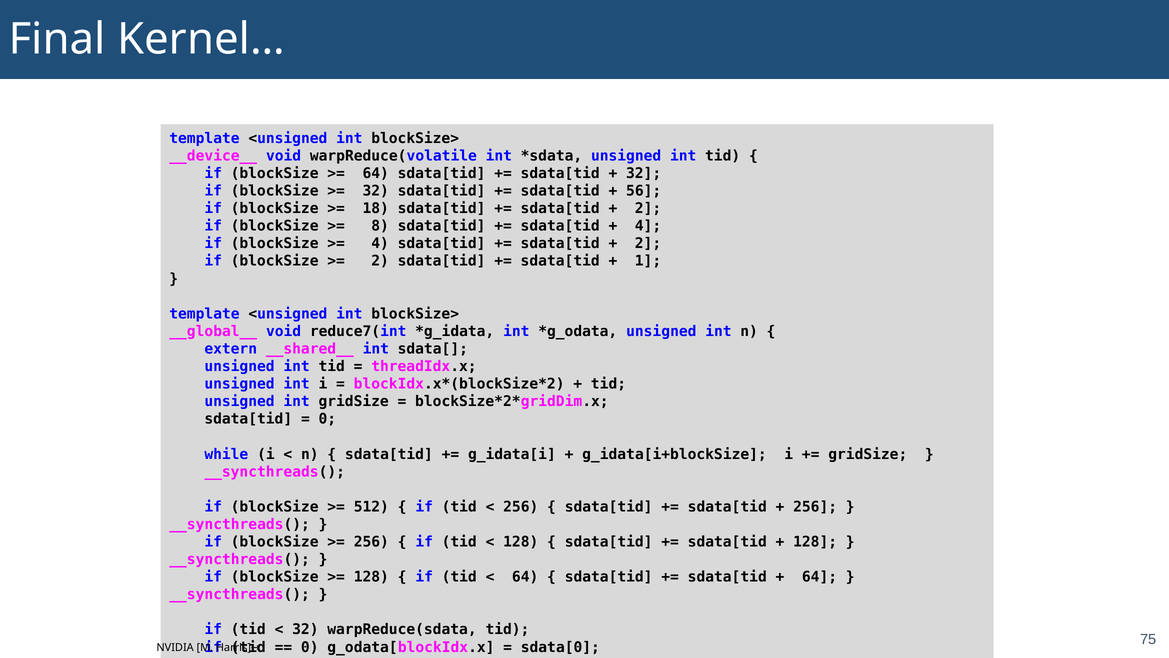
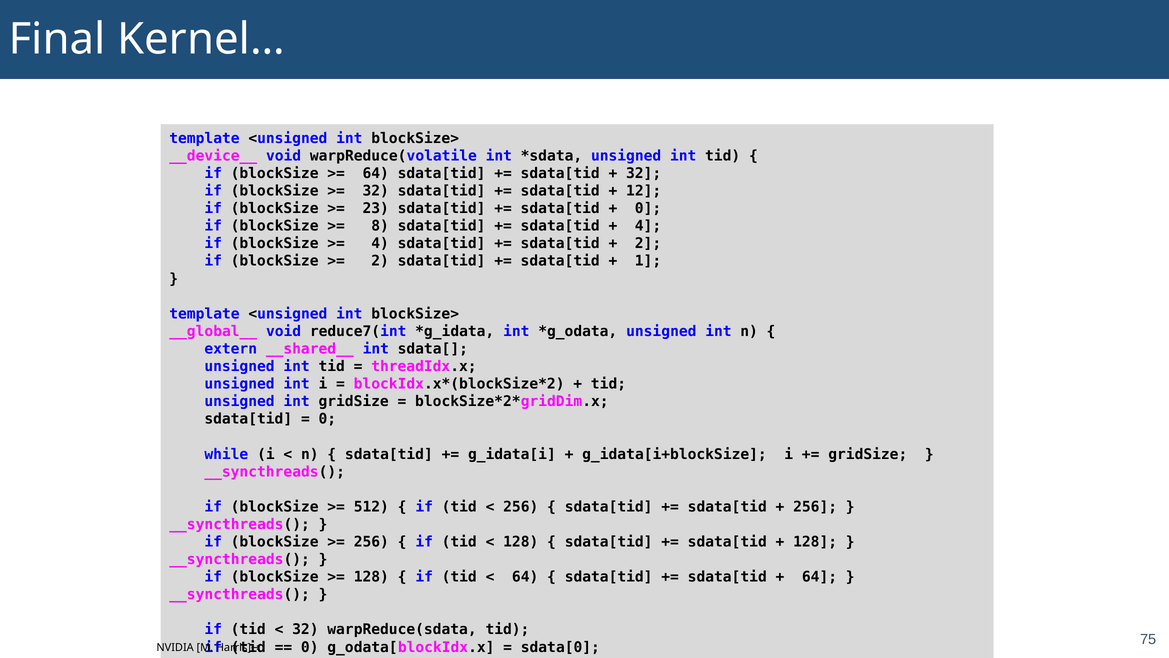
56: 56 -> 12
18: 18 -> 23
2 at (648, 208): 2 -> 0
